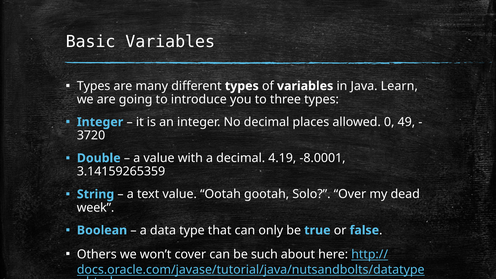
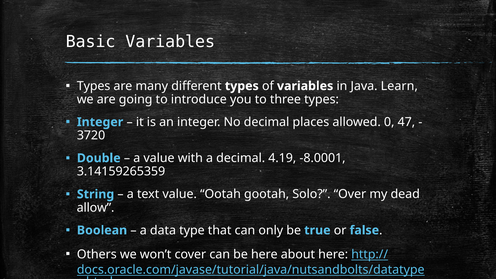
49: 49 -> 47
week: week -> allow
be such: such -> here
